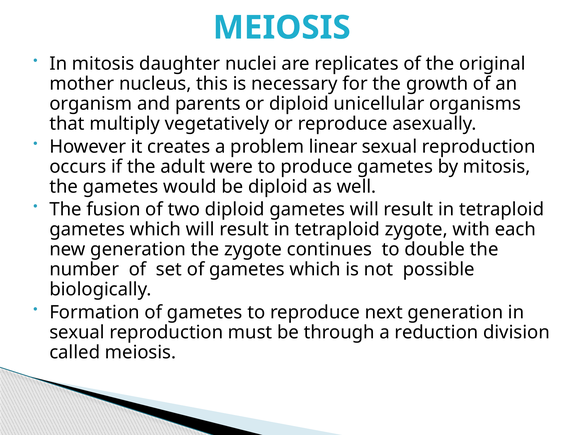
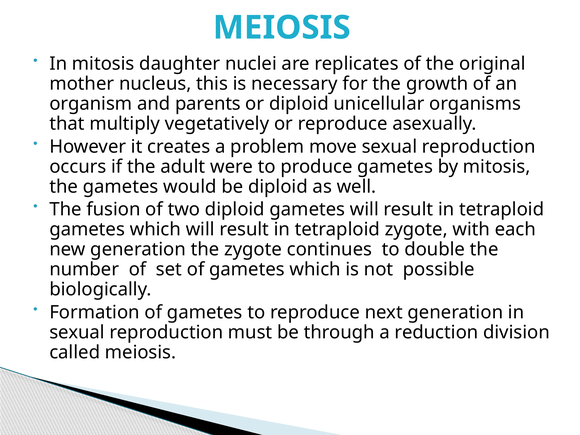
linear: linear -> move
